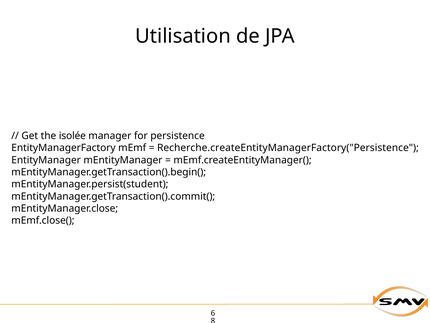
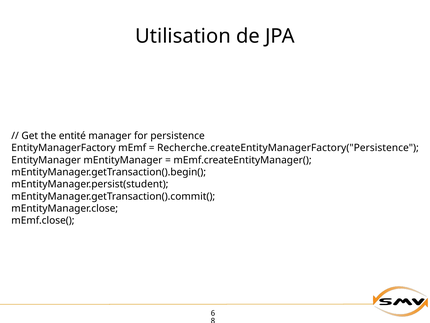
isolée: isolée -> entité
